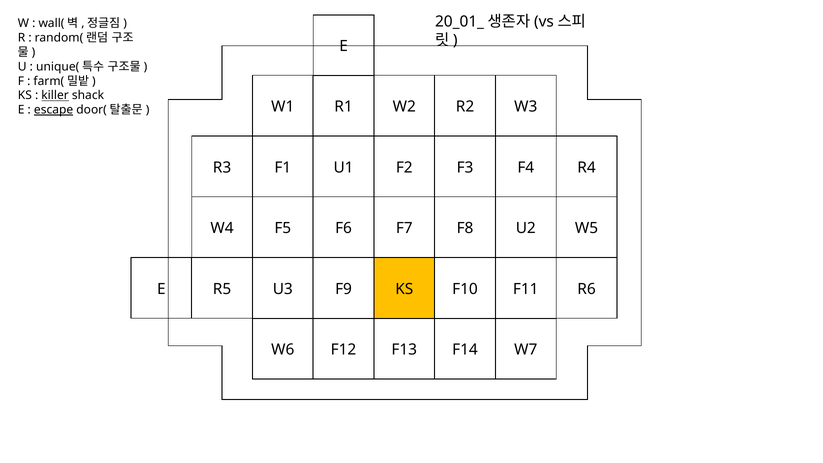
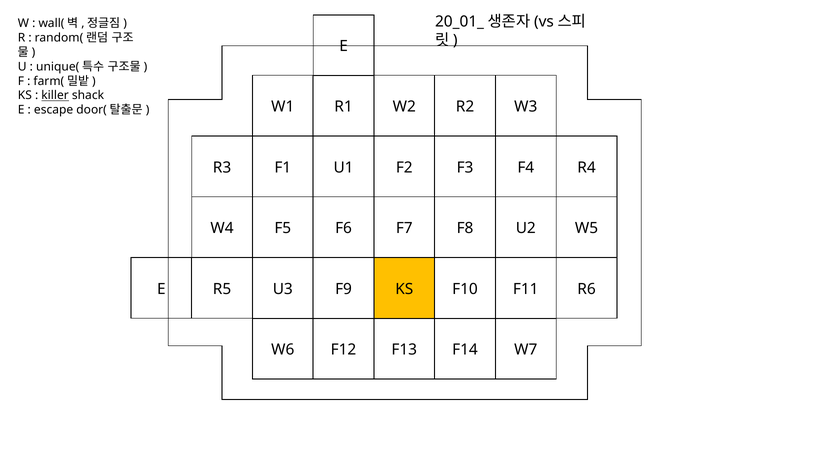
escape underline: present -> none
